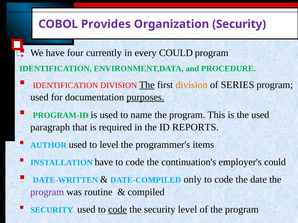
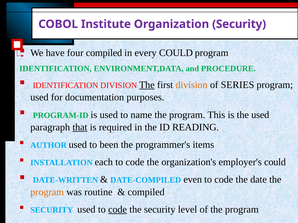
Provides: Provides -> Institute
four currently: currently -> compiled
purposes underline: present -> none
that underline: none -> present
REPORTS: REPORTS -> READING
to level: level -> been
INSTALLATION have: have -> each
continuation's: continuation's -> organization's
only: only -> even
program at (47, 192) colour: purple -> orange
